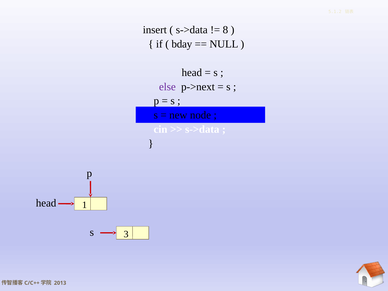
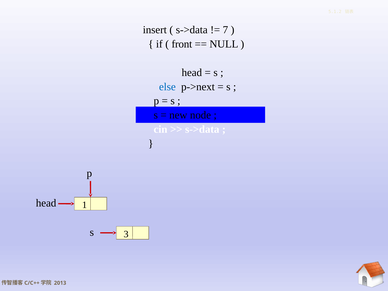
8: 8 -> 7
bday: bday -> front
else colour: purple -> blue
